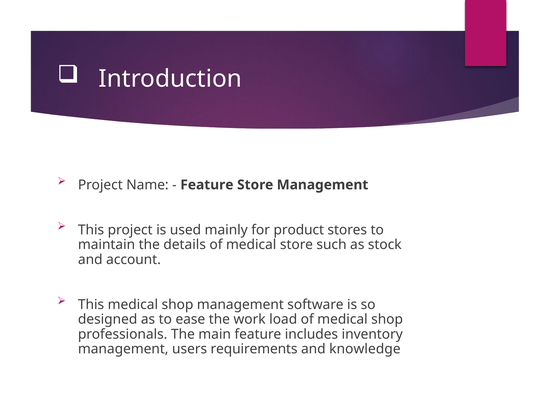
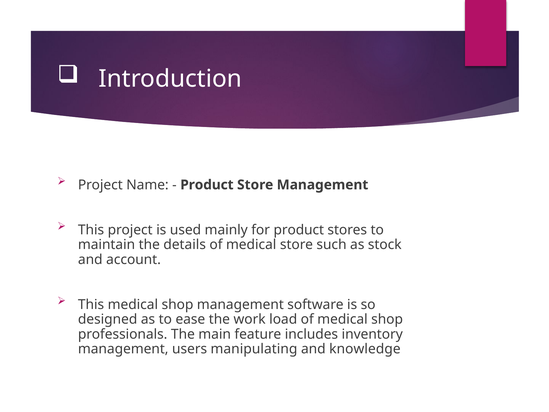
Feature at (207, 185): Feature -> Product
requirements: requirements -> manipulating
